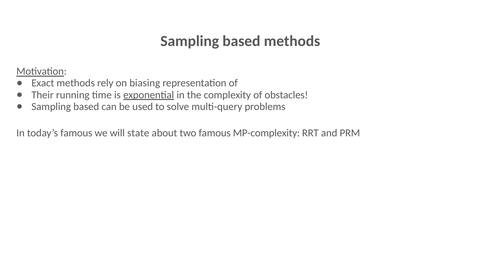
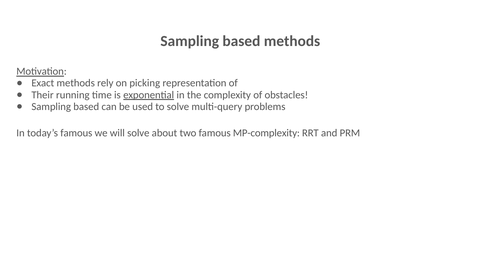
biasing: biasing -> picking
will state: state -> solve
